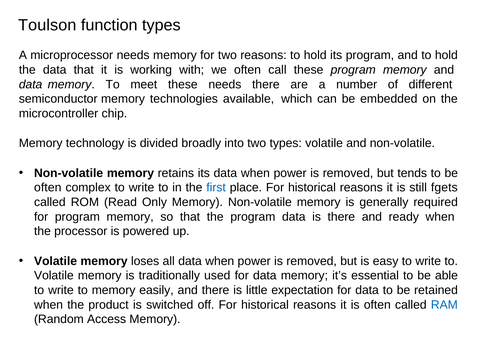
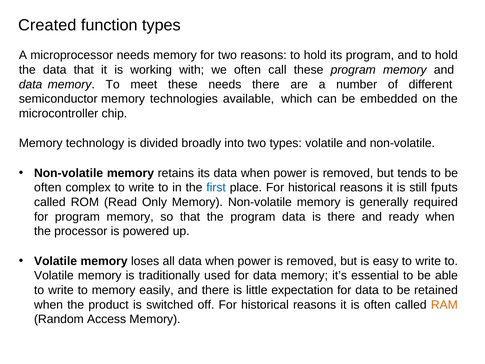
Toulson: Toulson -> Created
fgets: fgets -> fputs
RAM colour: blue -> orange
